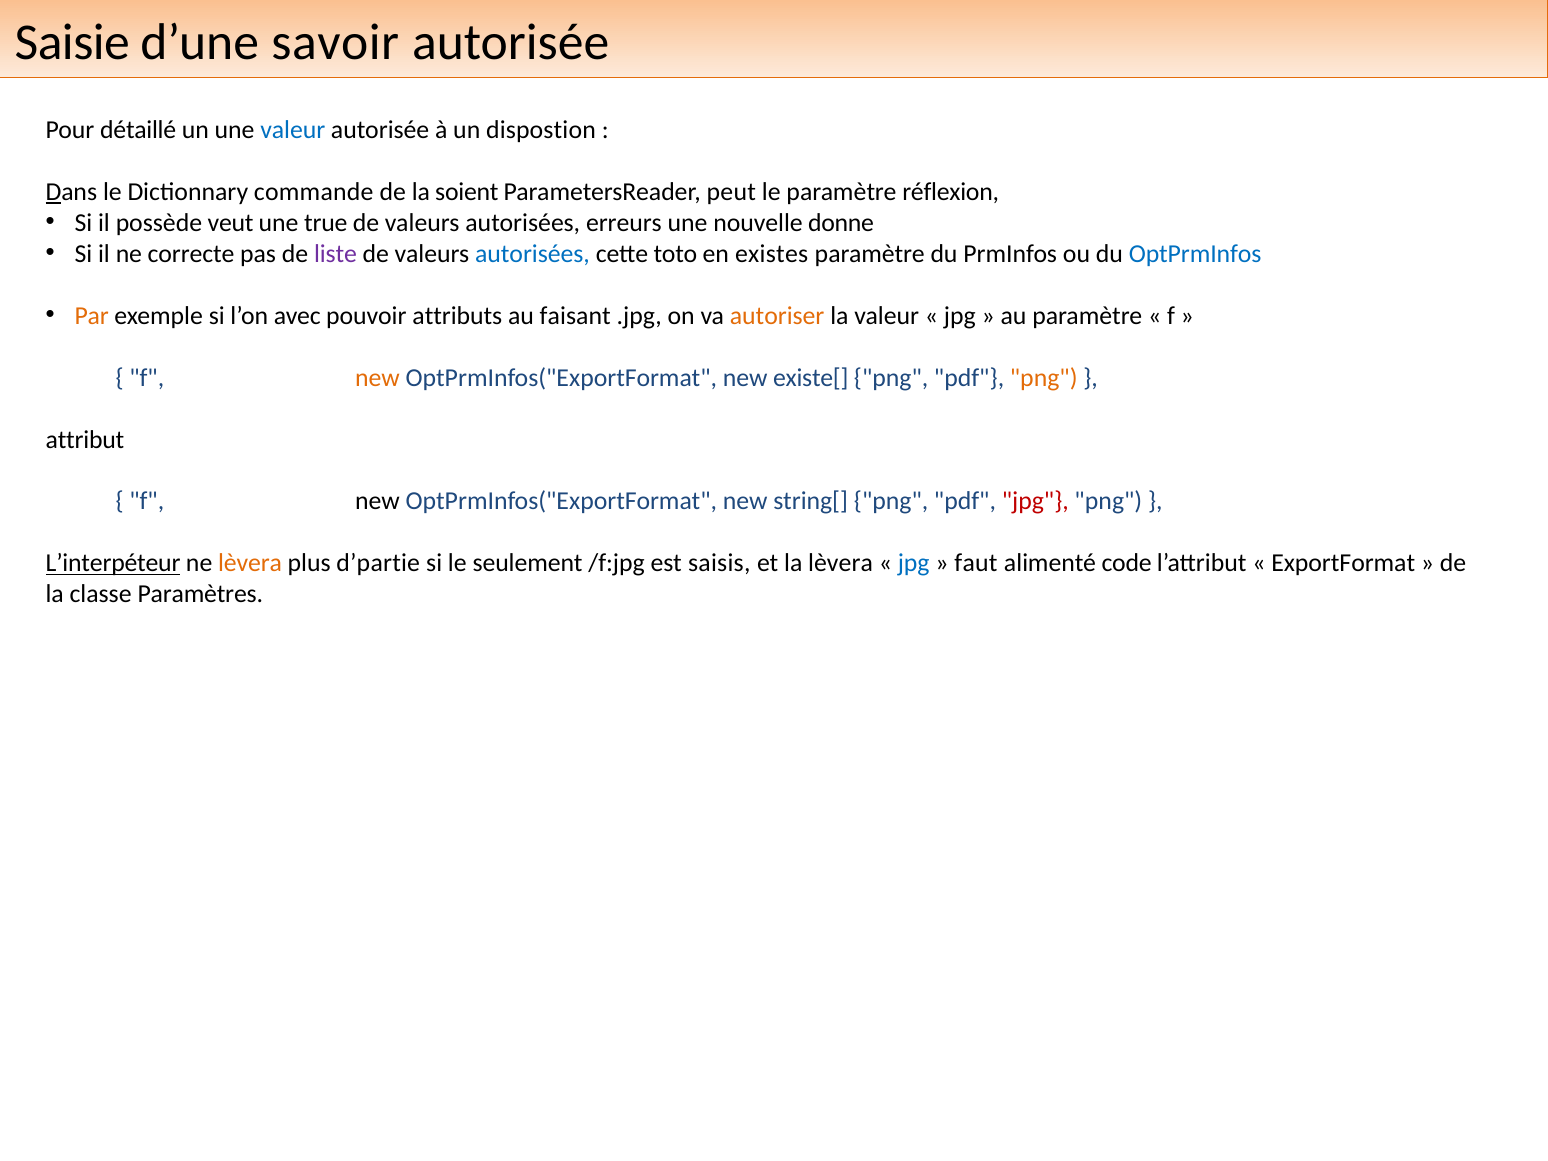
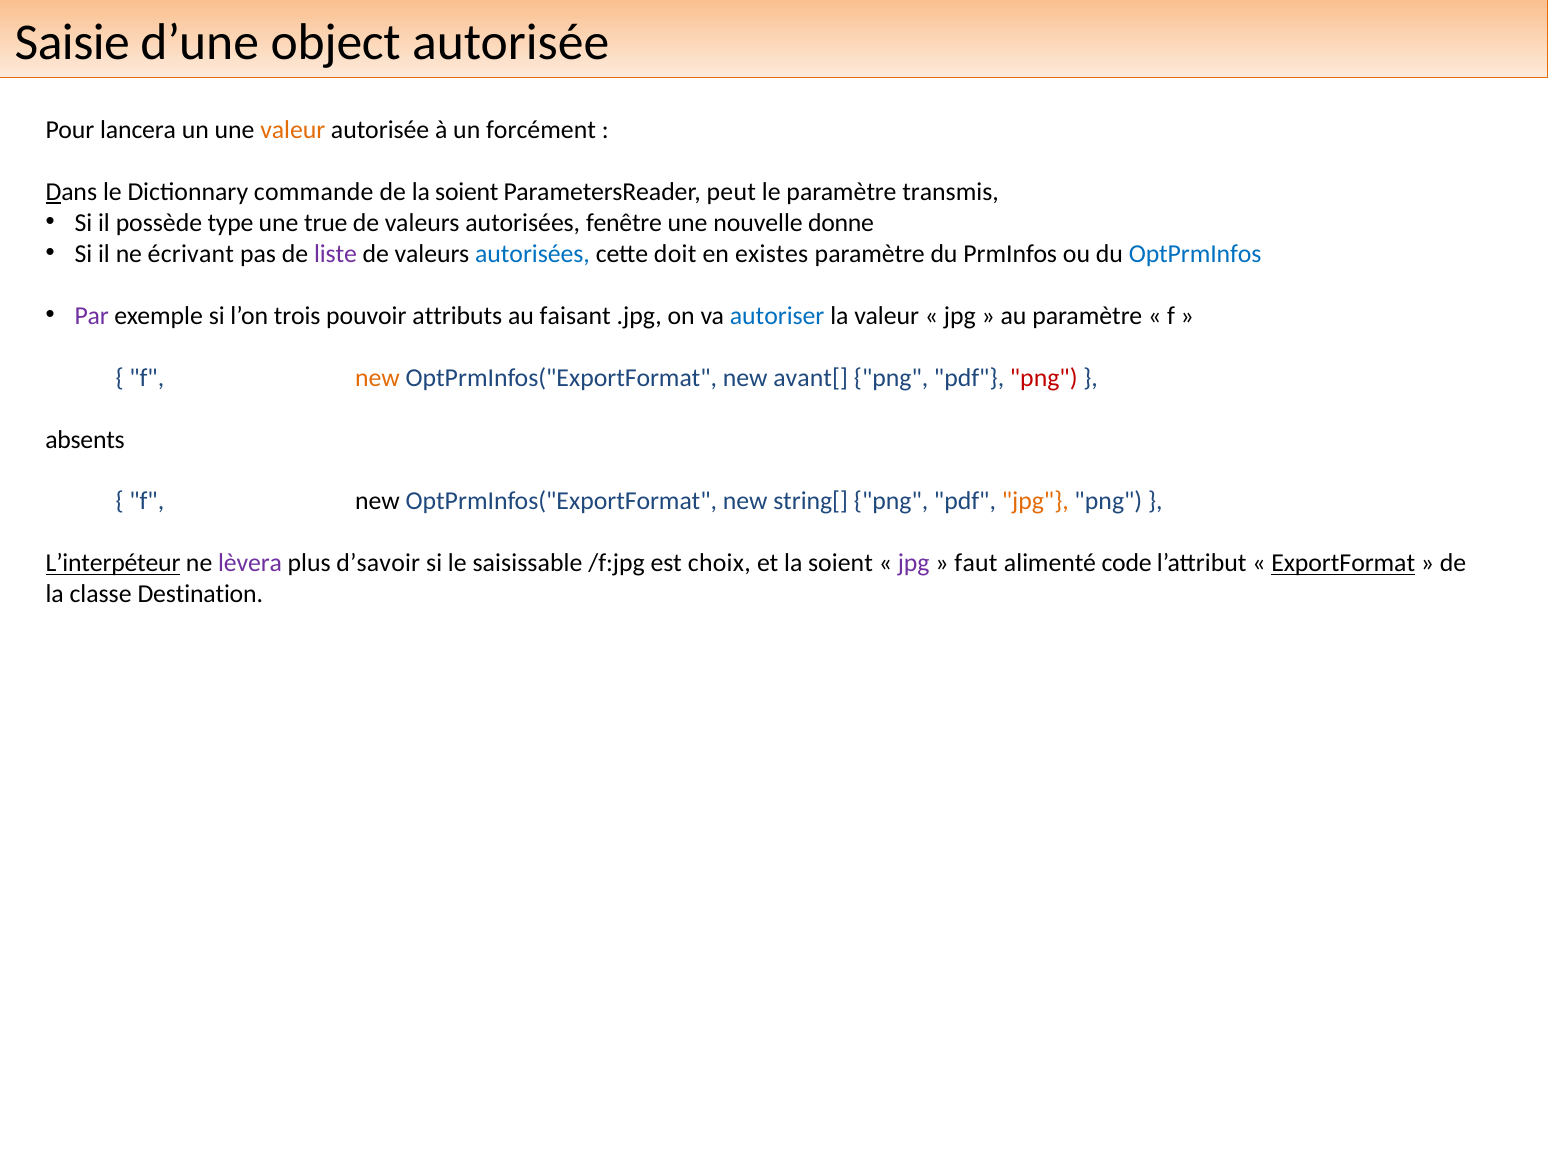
savoir: savoir -> object
détaillé: détaillé -> lancera
valeur at (293, 130) colour: blue -> orange
dispostion: dispostion -> forcément
réflexion: réflexion -> transmis
veut: veut -> type
erreurs: erreurs -> fenêtre
correcte: correcte -> écrivant
toto: toto -> doit
Par colour: orange -> purple
avec: avec -> trois
autoriser colour: orange -> blue
existe[: existe[ -> avant[
png at (1044, 378) colour: orange -> red
attribut: attribut -> absents
jpg at (1035, 501) colour: red -> orange
lèvera at (250, 563) colour: orange -> purple
d’partie: d’partie -> d’savoir
seulement: seulement -> saisissable
saisis: saisis -> choix
et la lèvera: lèvera -> soient
jpg at (914, 563) colour: blue -> purple
ExportFormat underline: none -> present
Paramètres: Paramètres -> Destination
